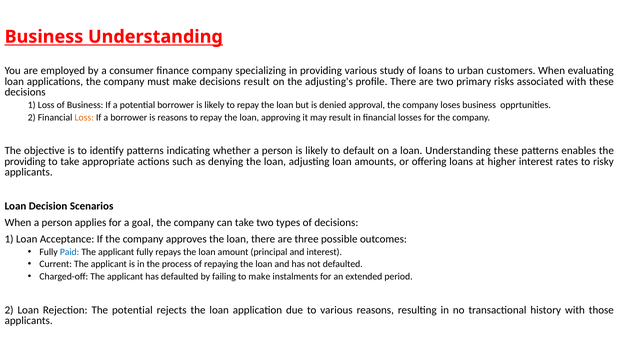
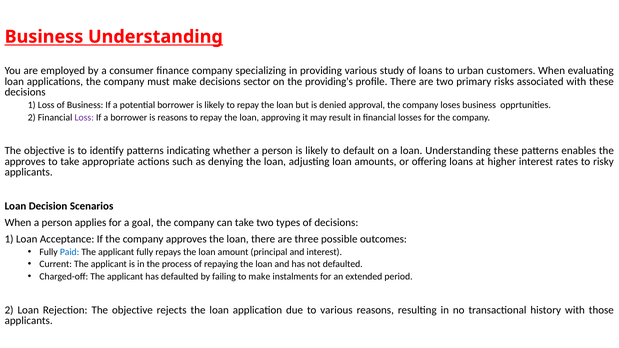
decisions result: result -> sector
adjusting's: adjusting's -> providing's
Loss at (84, 117) colour: orange -> purple
providing at (25, 161): providing -> approves
Rejection The potential: potential -> objective
